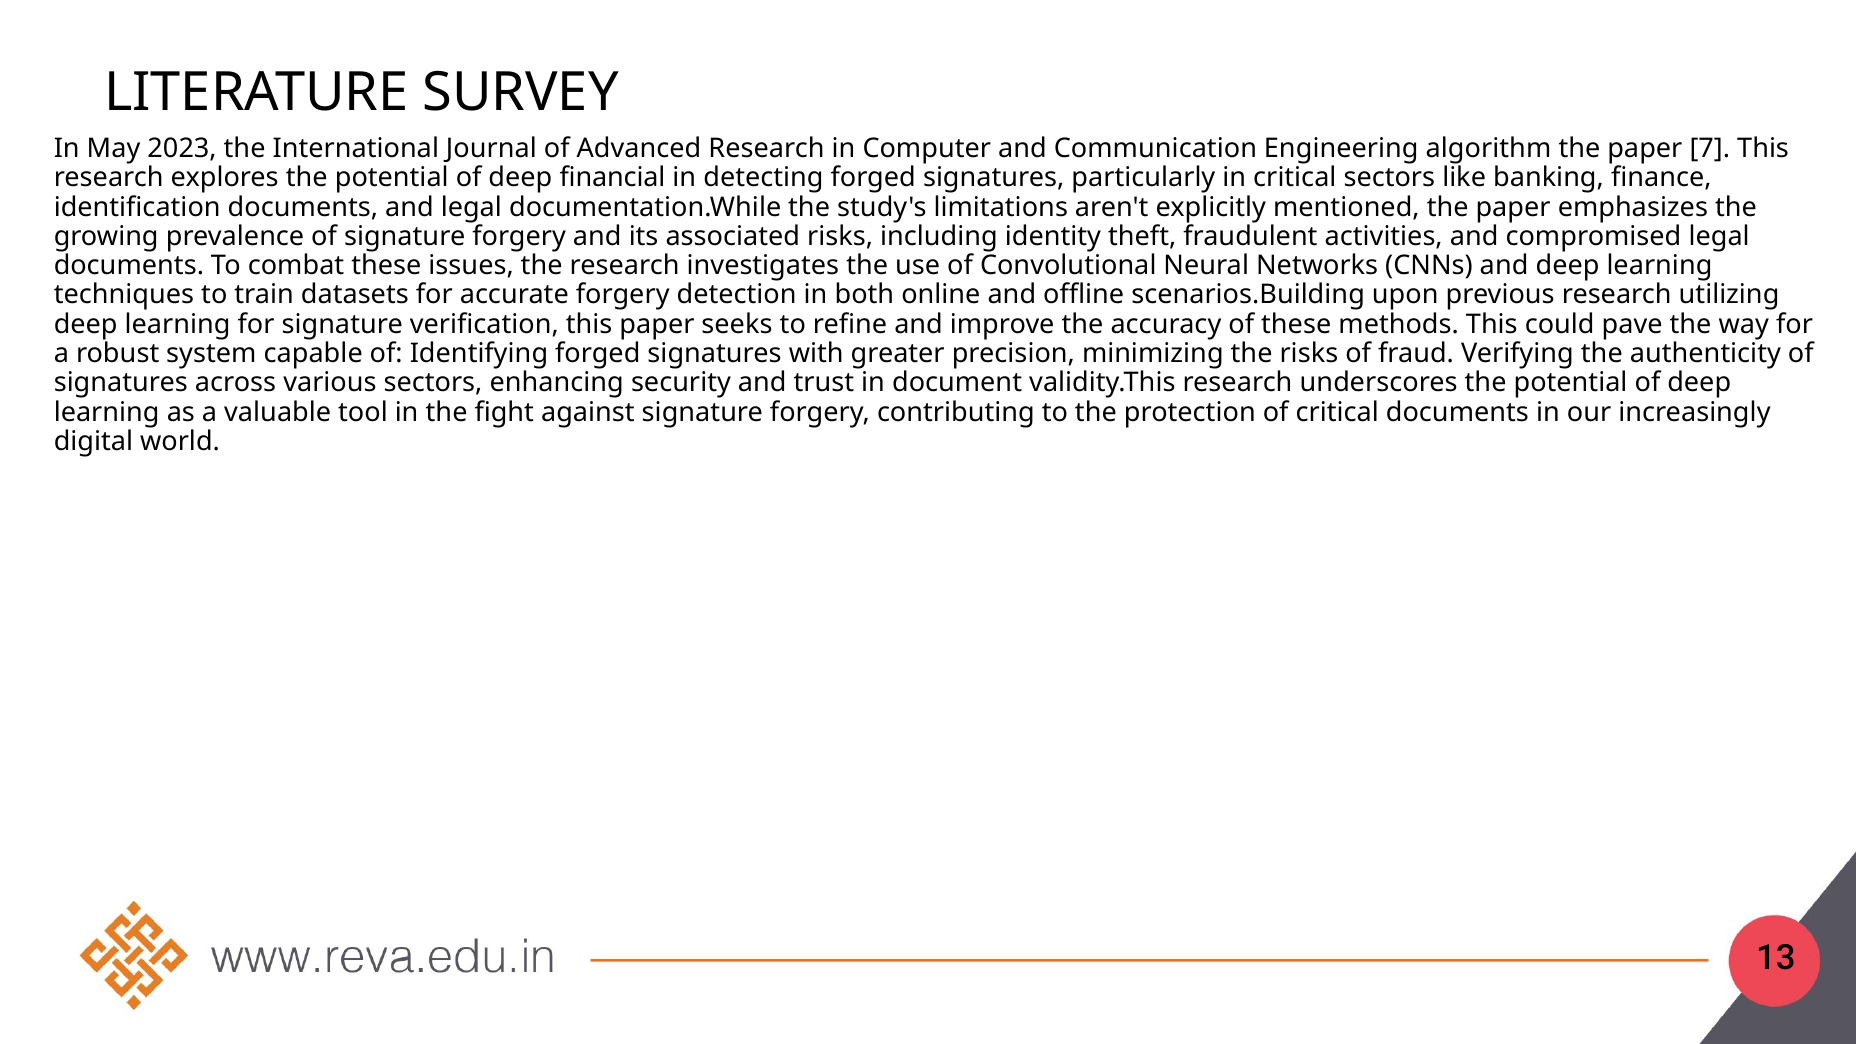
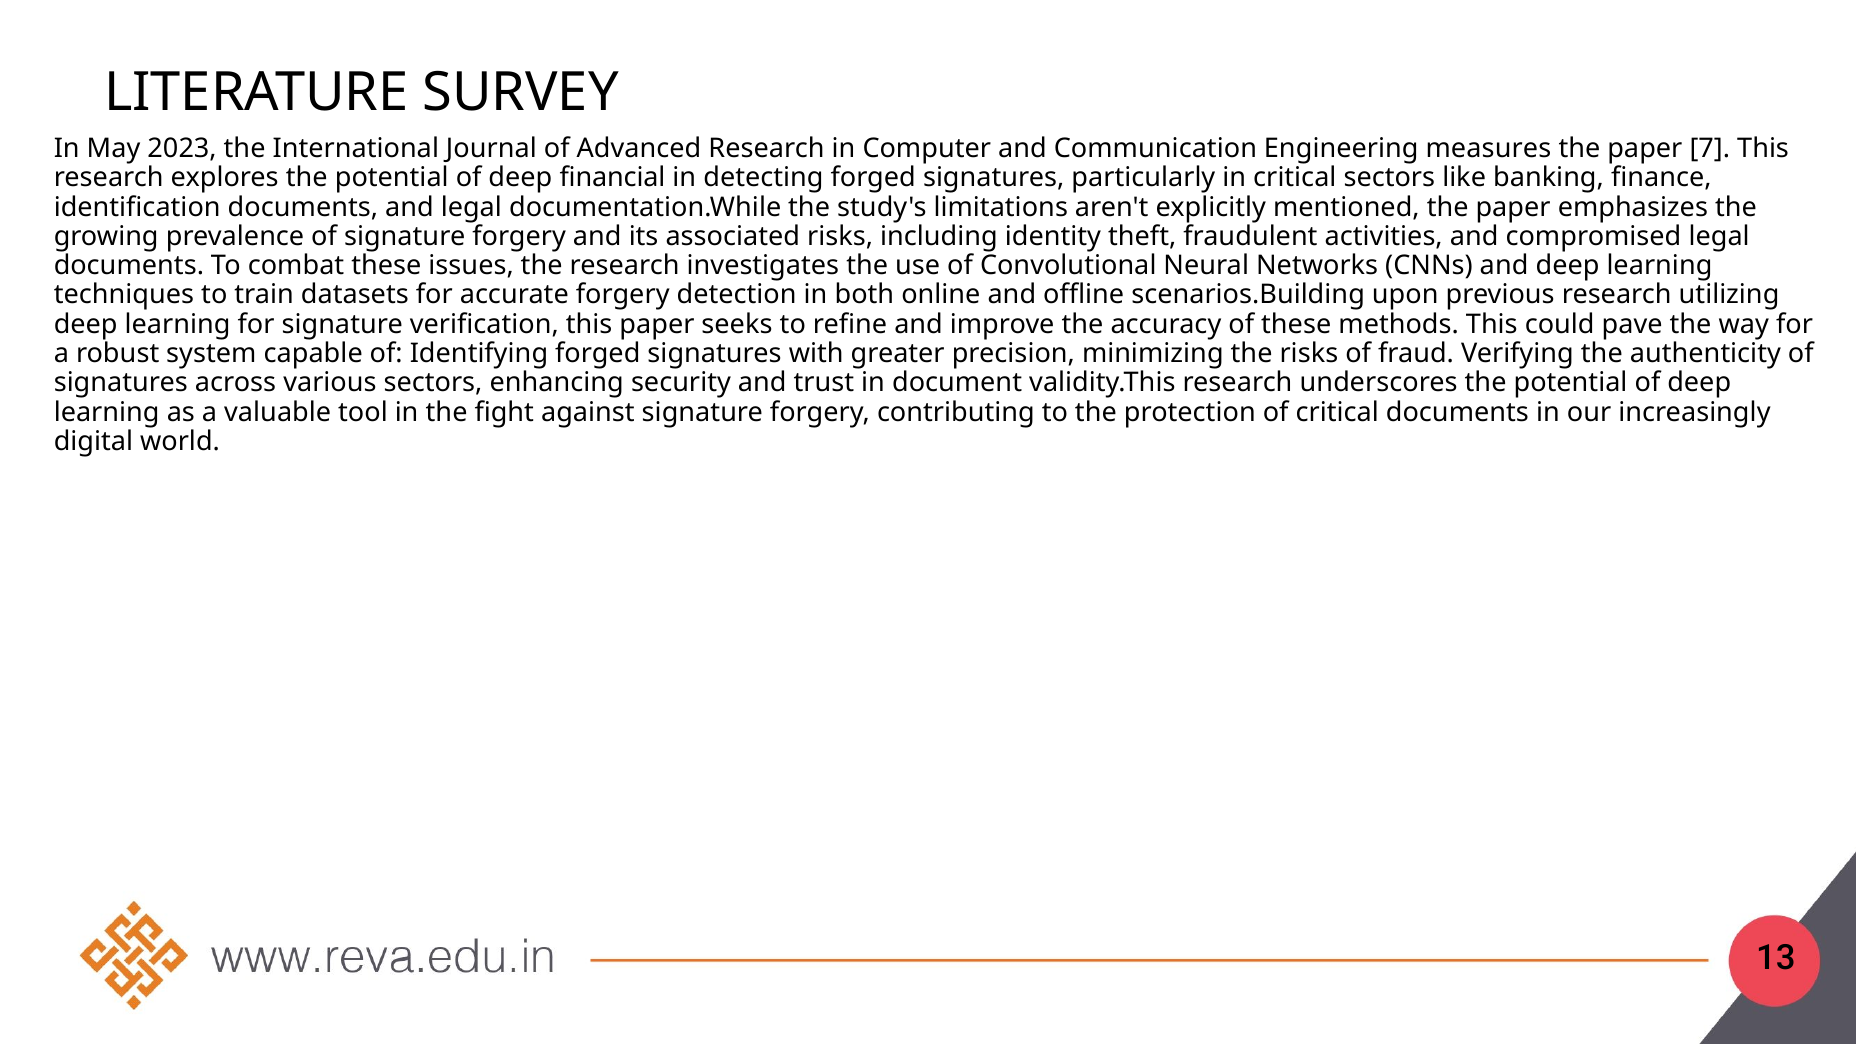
algorithm: algorithm -> measures
